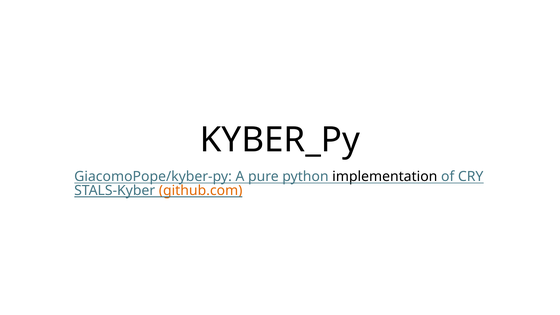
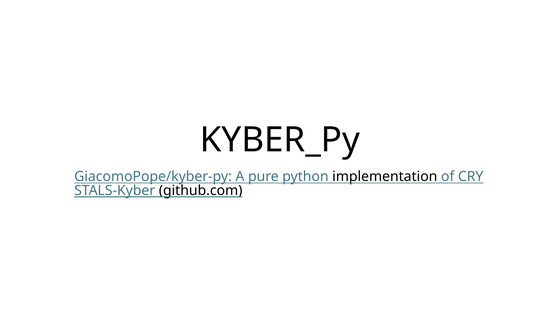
github.com colour: orange -> black
